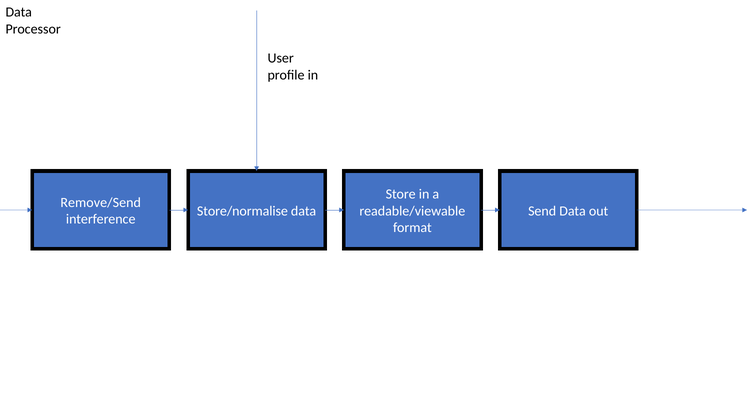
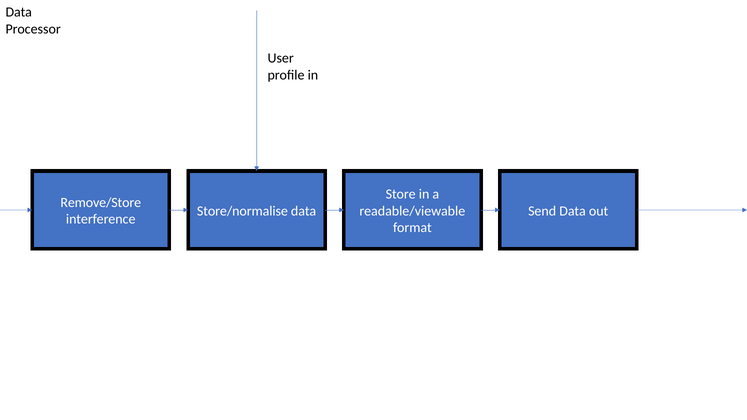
Remove/Send: Remove/Send -> Remove/Store
